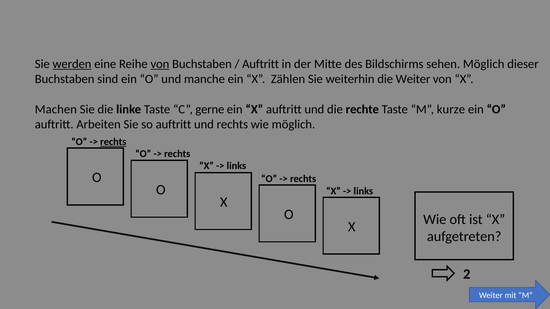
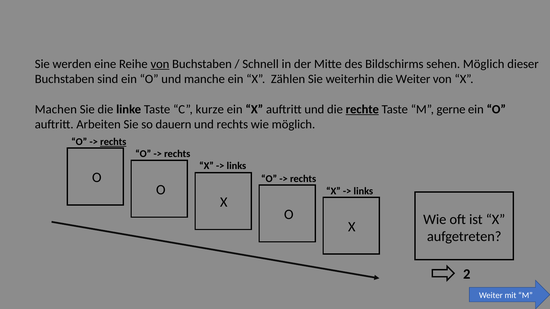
werden underline: present -> none
Auftritt at (261, 64): Auftritt -> Schnell
gerne: gerne -> kurze
rechte underline: none -> present
kurze: kurze -> gerne
so auftritt: auftritt -> dauern
